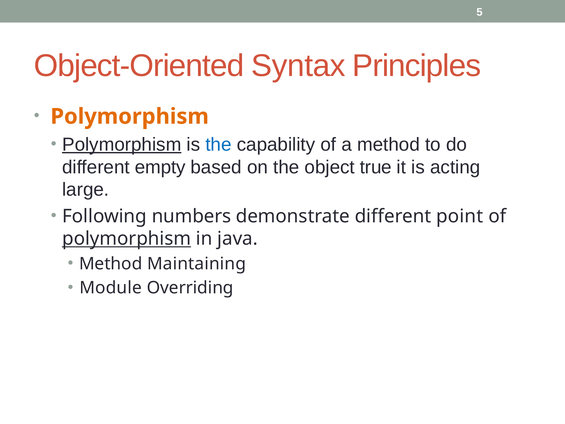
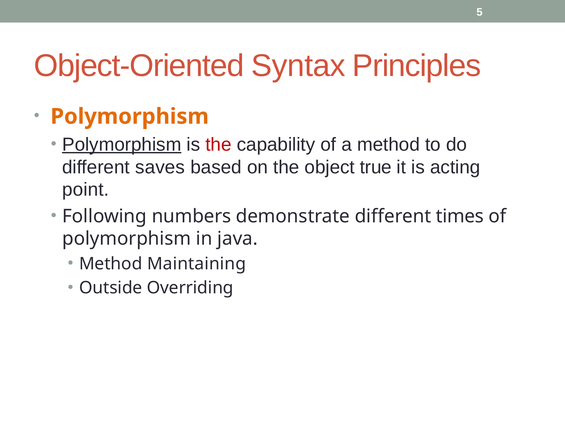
the at (218, 144) colour: blue -> red
empty: empty -> saves
large: large -> point
point: point -> times
polymorphism at (127, 239) underline: present -> none
Module: Module -> Outside
